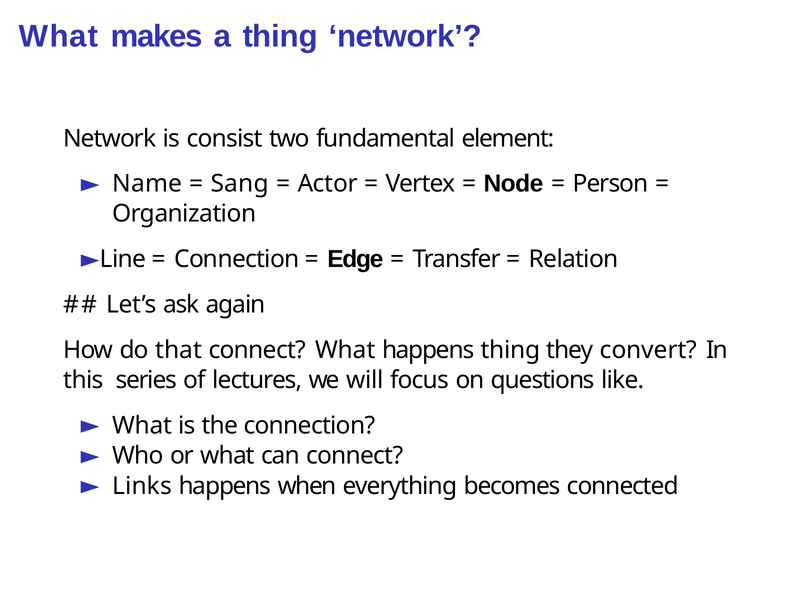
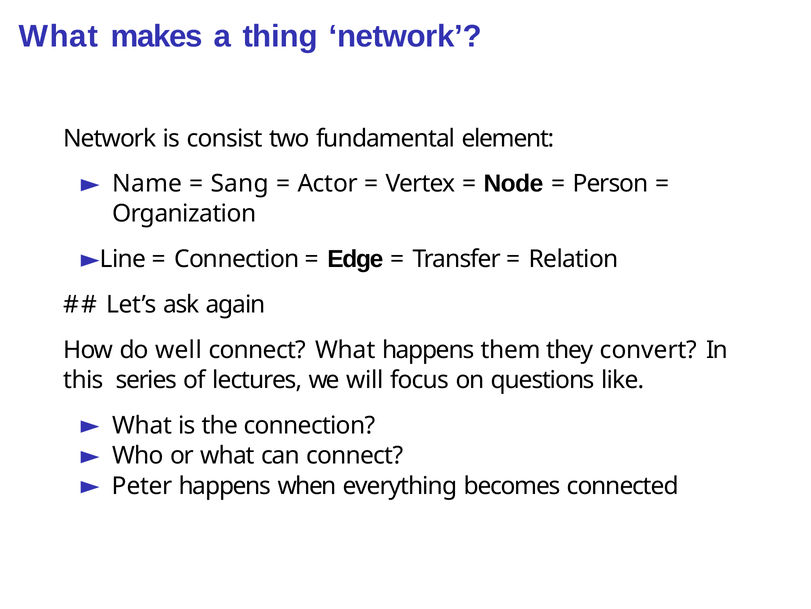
that: that -> well
happens thing: thing -> them
Links: Links -> Peter
